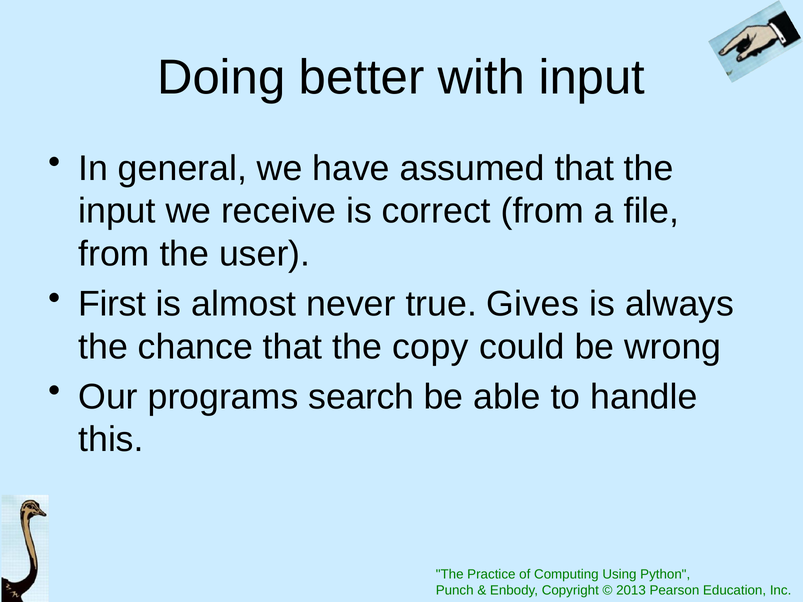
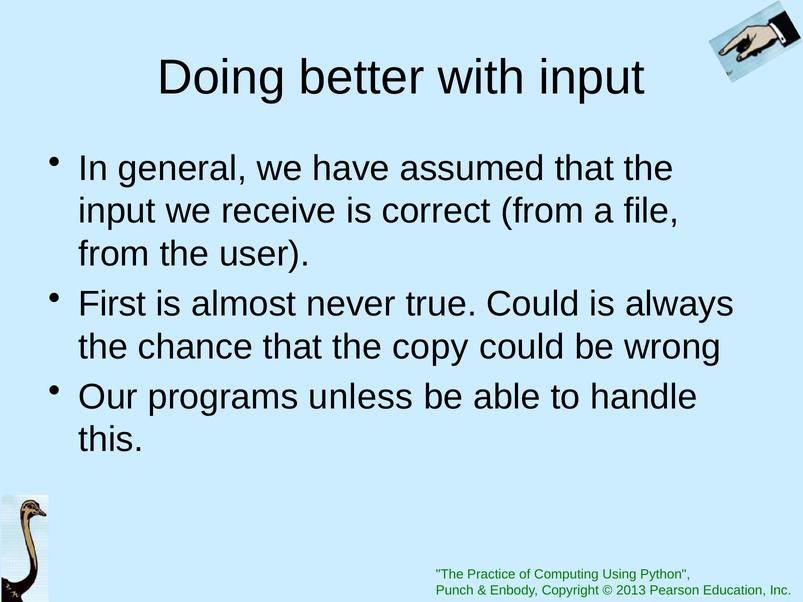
true Gives: Gives -> Could
search: search -> unless
